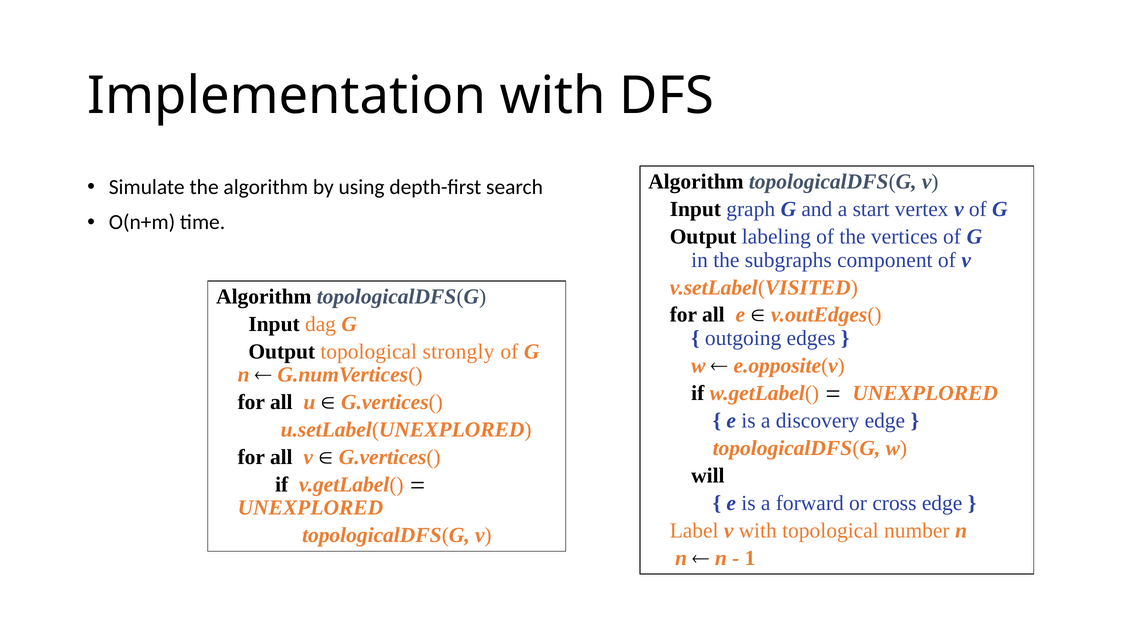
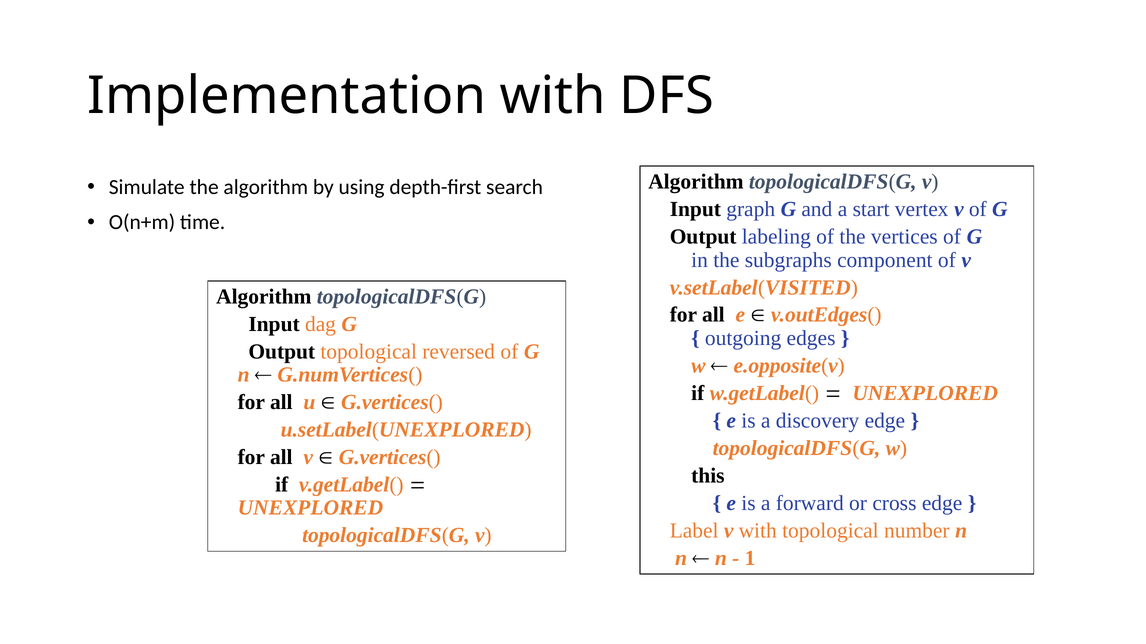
strongly: strongly -> reversed
will: will -> this
